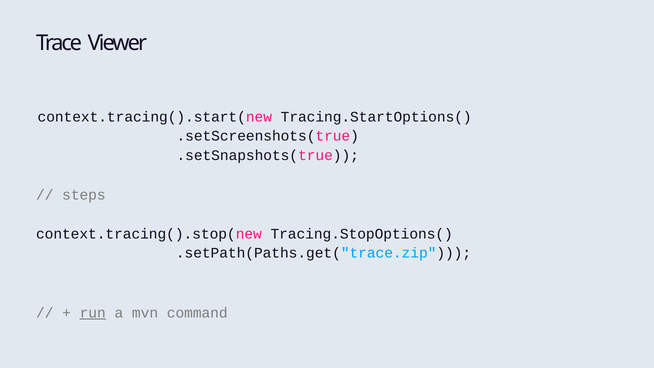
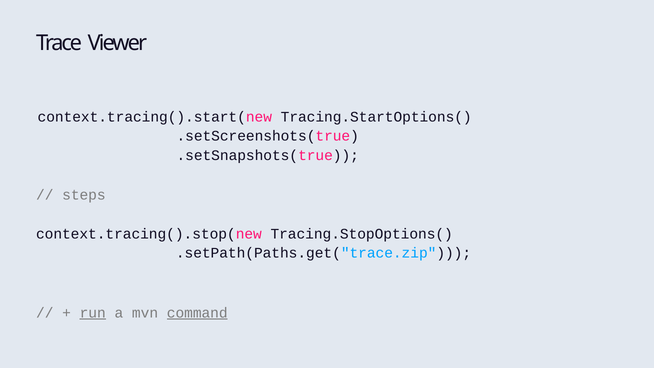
command underline: none -> present
